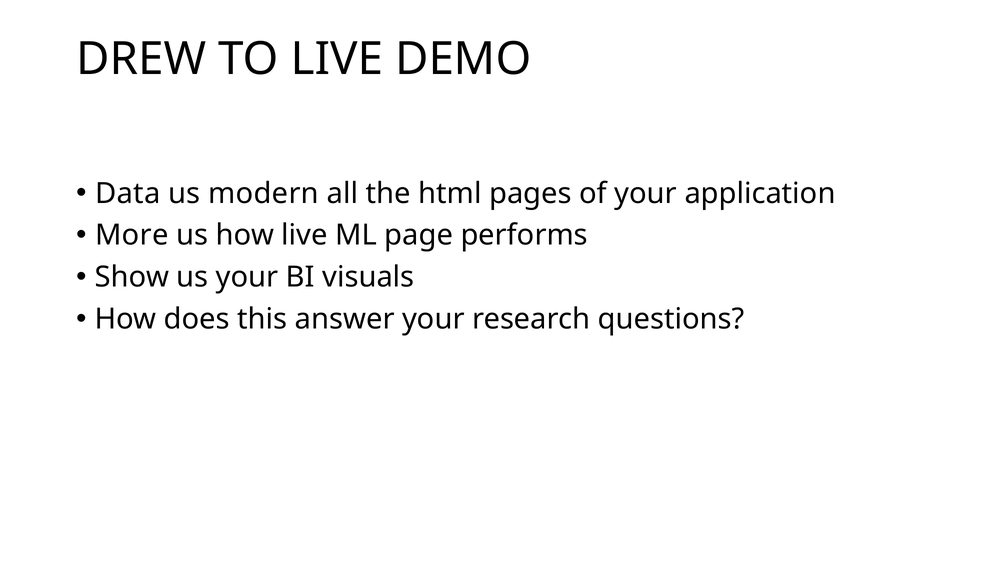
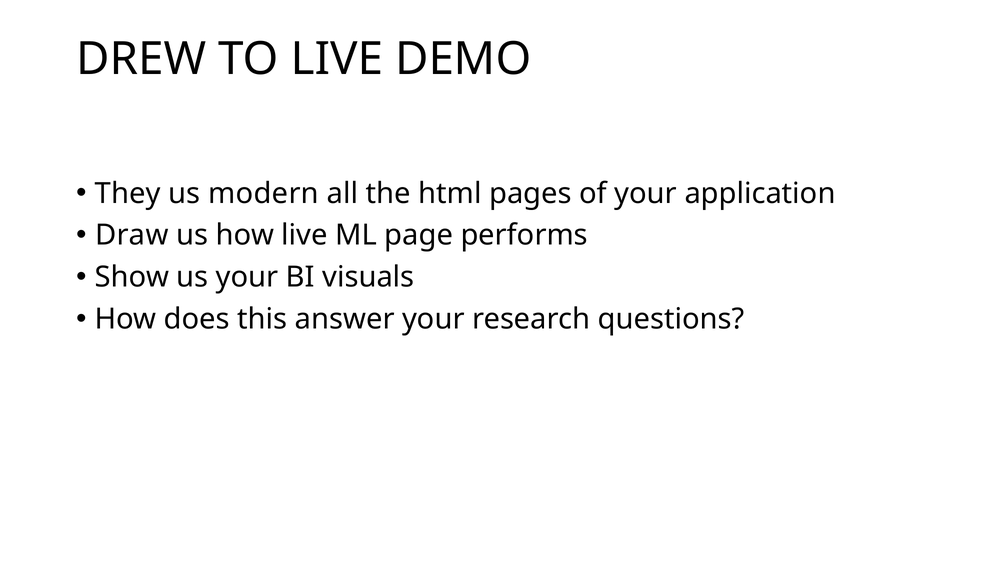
Data: Data -> They
More: More -> Draw
